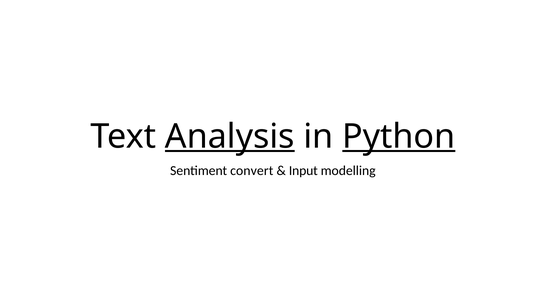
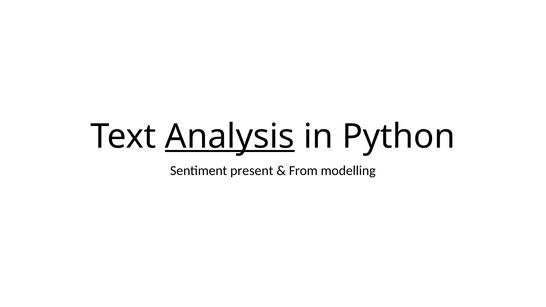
Python underline: present -> none
convert: convert -> present
Input: Input -> From
